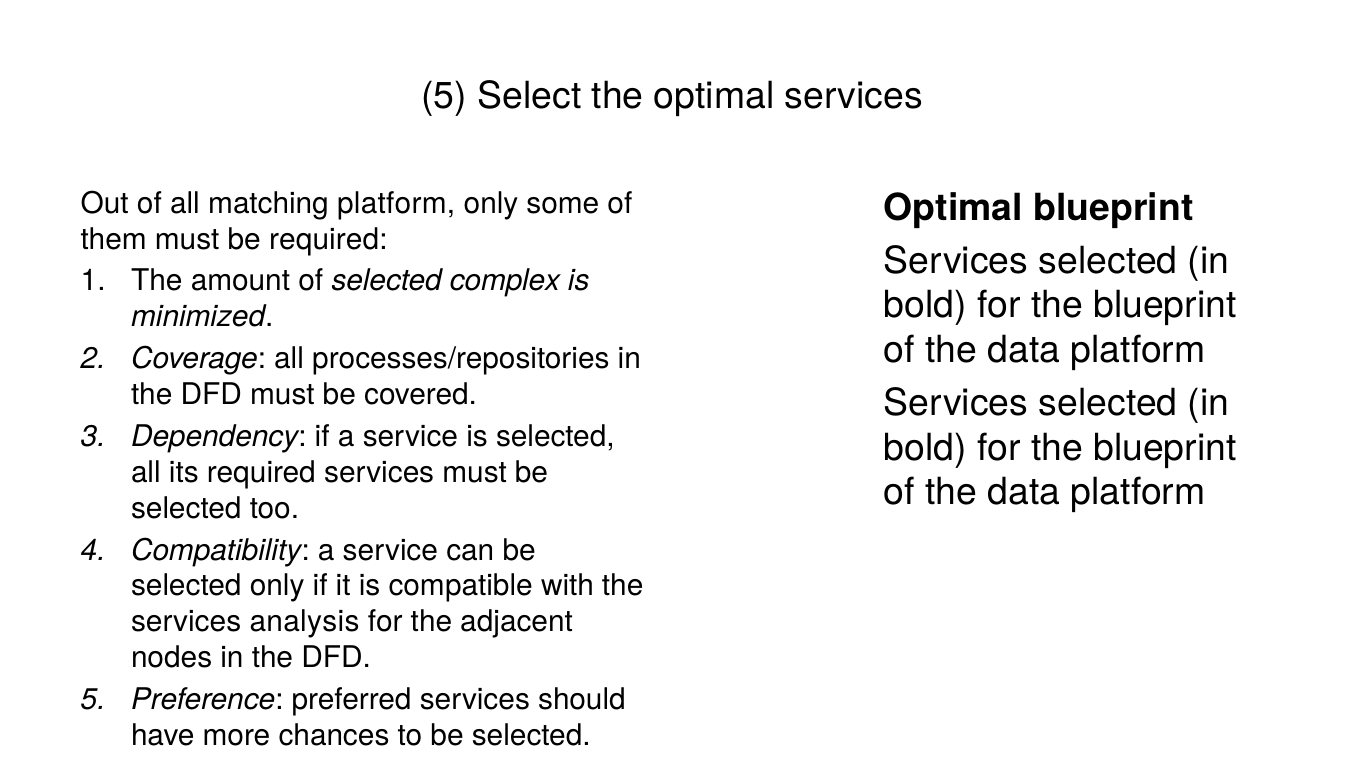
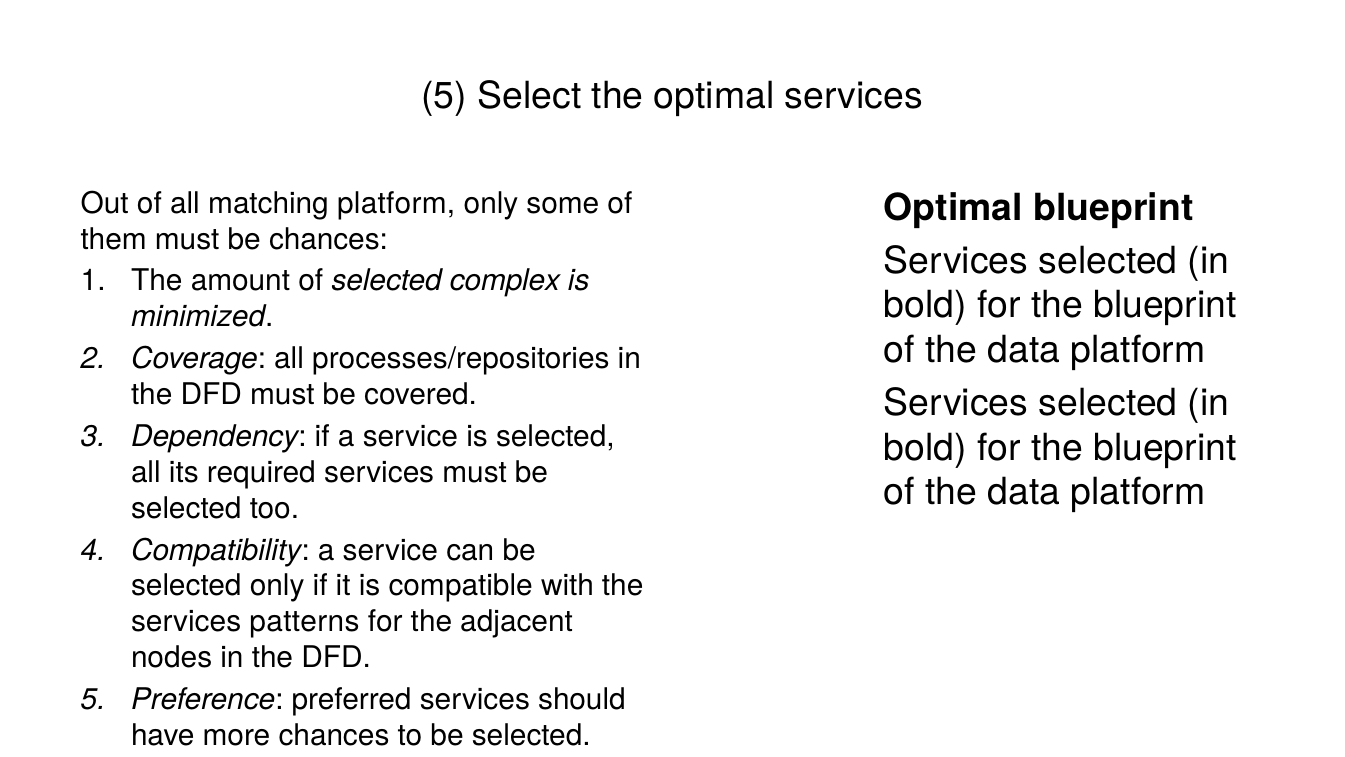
be required: required -> chances
analysis: analysis -> patterns
